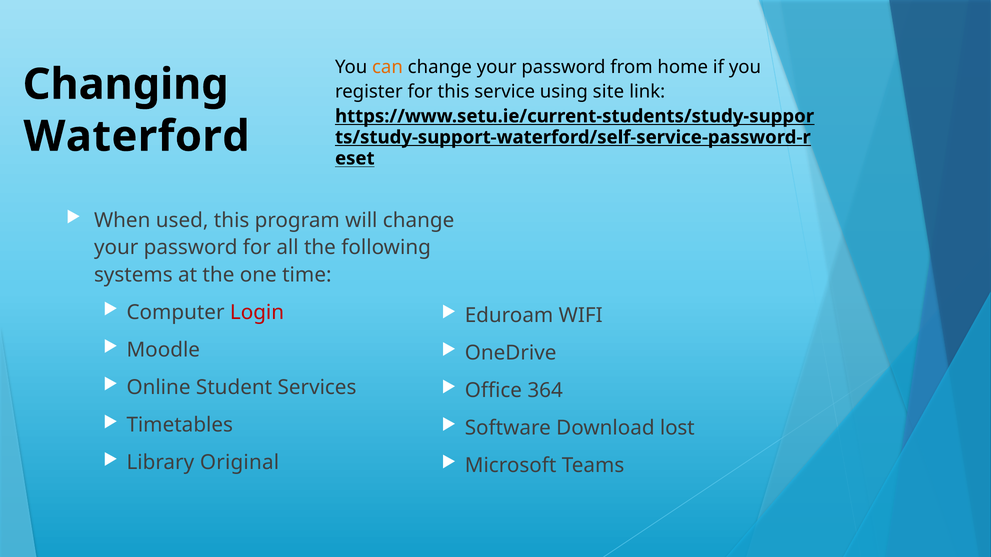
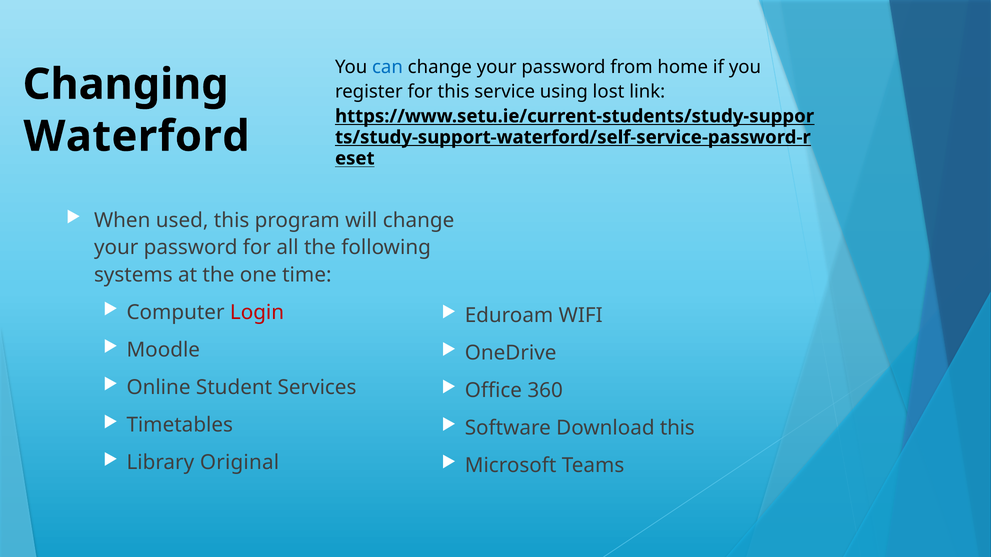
can colour: orange -> blue
site: site -> lost
364: 364 -> 360
Download lost: lost -> this
